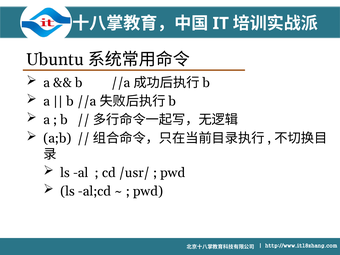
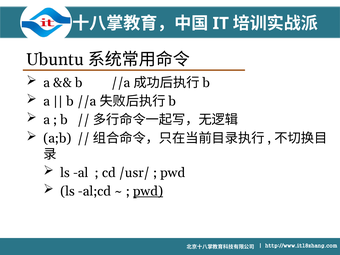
pwd at (148, 191) underline: none -> present
